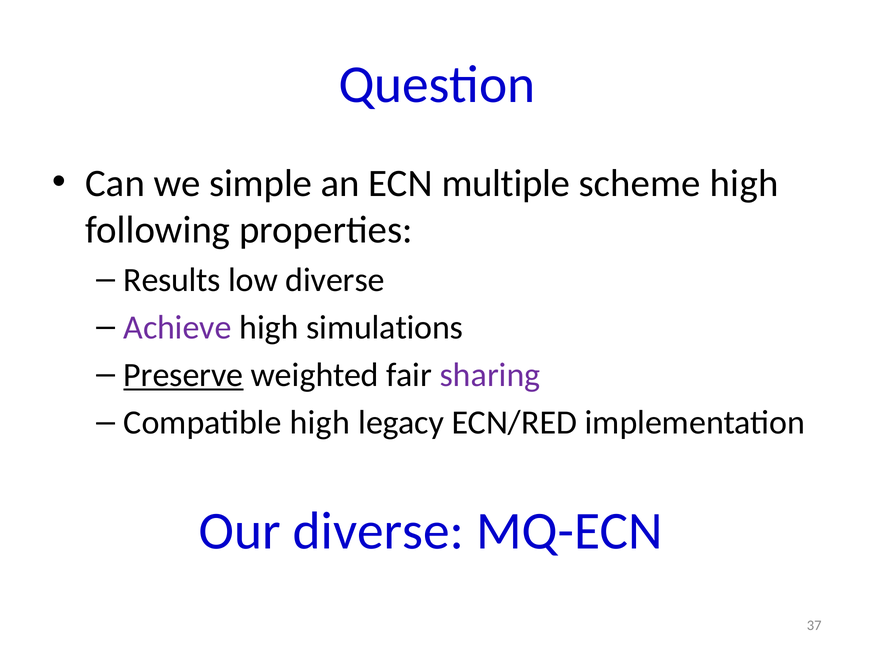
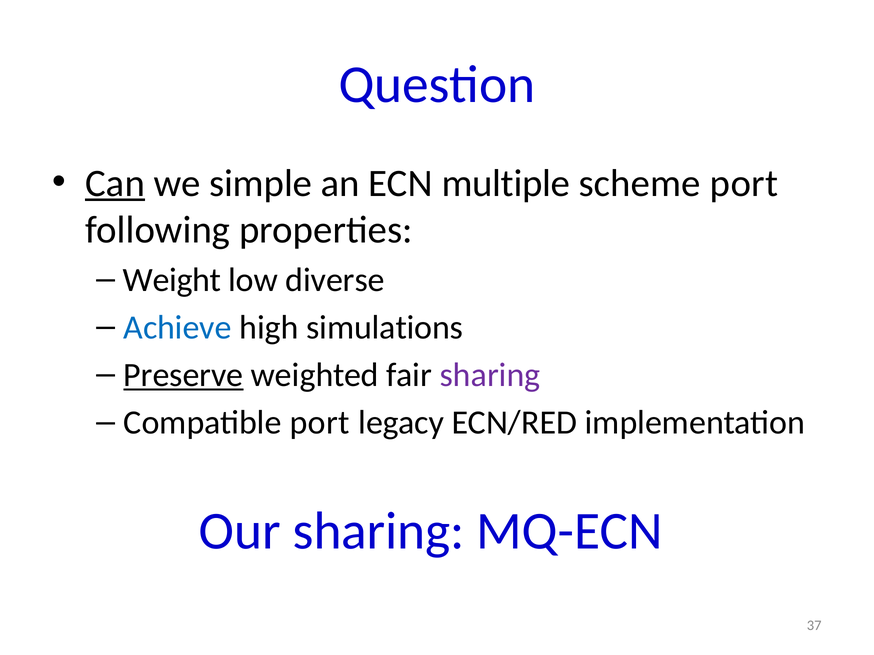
Can underline: none -> present
scheme high: high -> port
Results: Results -> Weight
Achieve colour: purple -> blue
Compatible high: high -> port
Our diverse: diverse -> sharing
